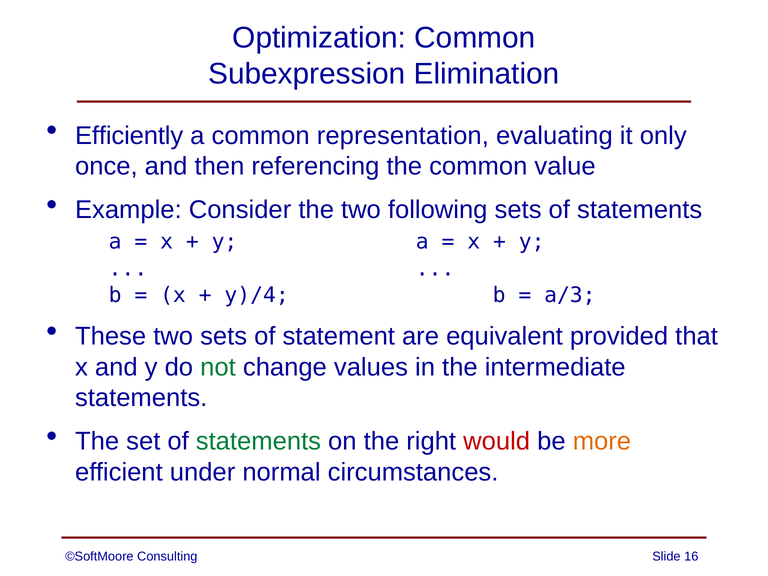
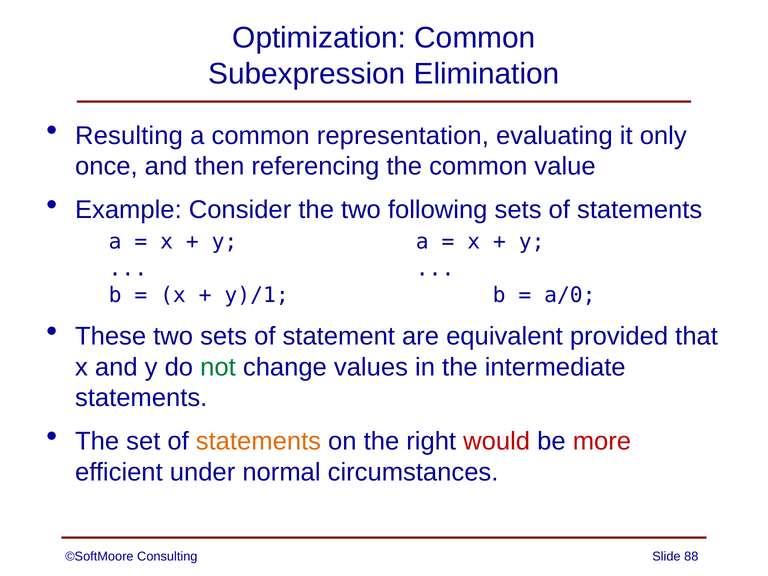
Efficiently: Efficiently -> Resulting
y)/4: y)/4 -> y)/1
a/3: a/3 -> a/0
statements at (258, 441) colour: green -> orange
more colour: orange -> red
16: 16 -> 88
